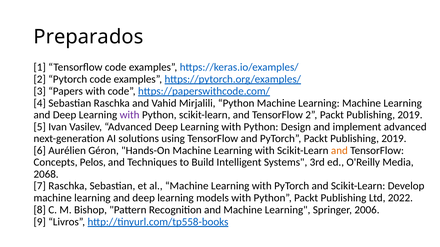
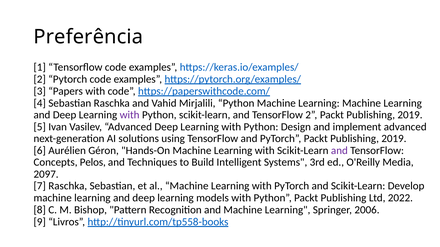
Preparados: Preparados -> Preferência
and at (339, 151) colour: orange -> purple
2068: 2068 -> 2097
